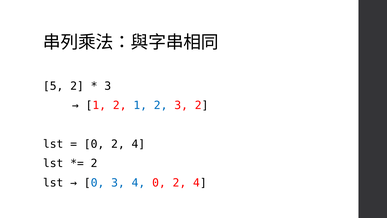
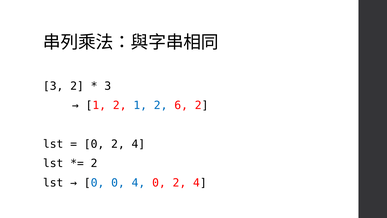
5 at (53, 86): 5 -> 3
2 3: 3 -> 6
0 3: 3 -> 0
